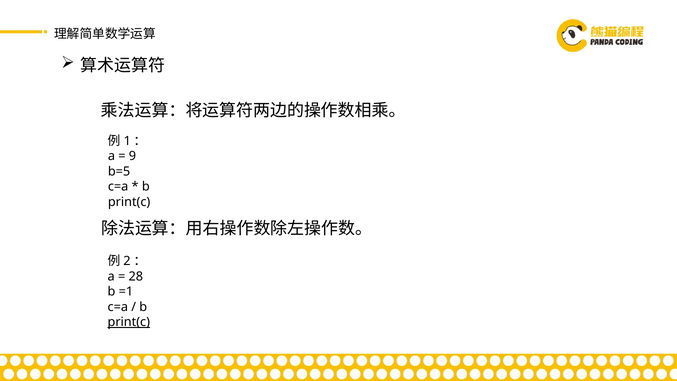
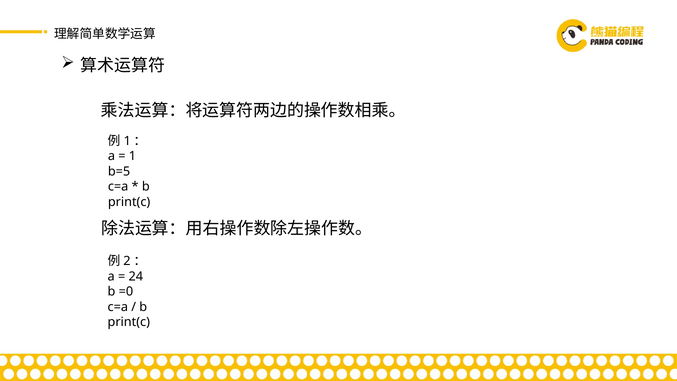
9: 9 -> 1
28: 28 -> 24
=1: =1 -> =0
print(c at (129, 322) underline: present -> none
